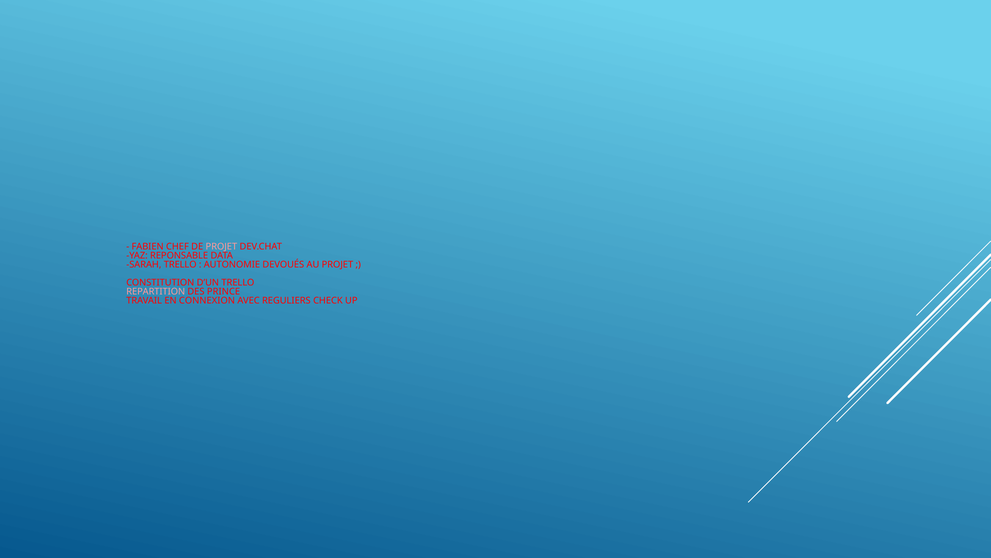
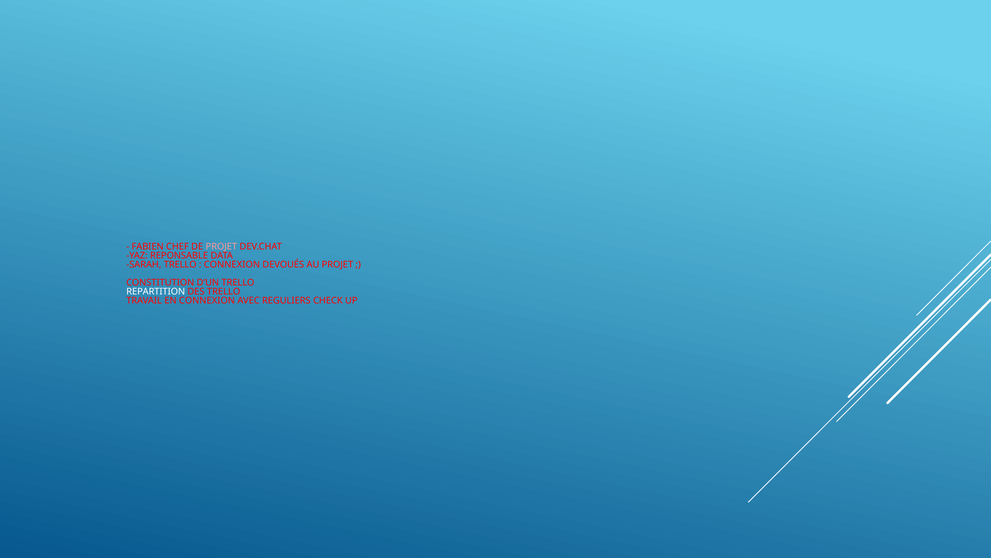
AUTONOMIE at (232, 264): AUTONOMIE -> CONNEXION
REPARTITION colour: pink -> white
DES PRINCE: PRINCE -> TRELLO
